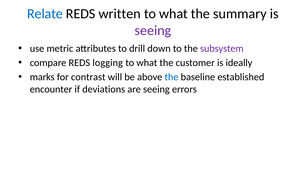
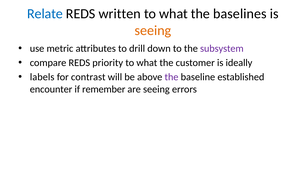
summary: summary -> baselines
seeing at (153, 31) colour: purple -> orange
logging: logging -> priority
marks: marks -> labels
the at (172, 77) colour: blue -> purple
deviations: deviations -> remember
